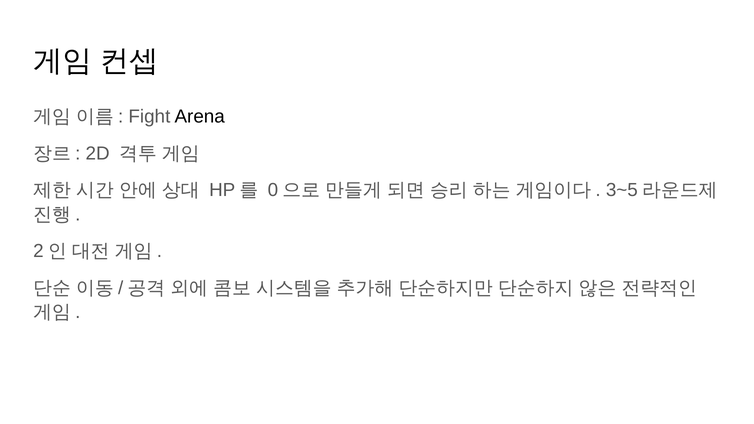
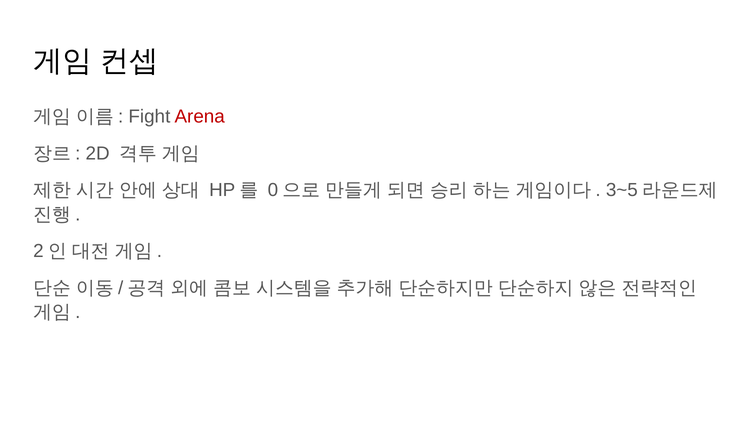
Arena colour: black -> red
